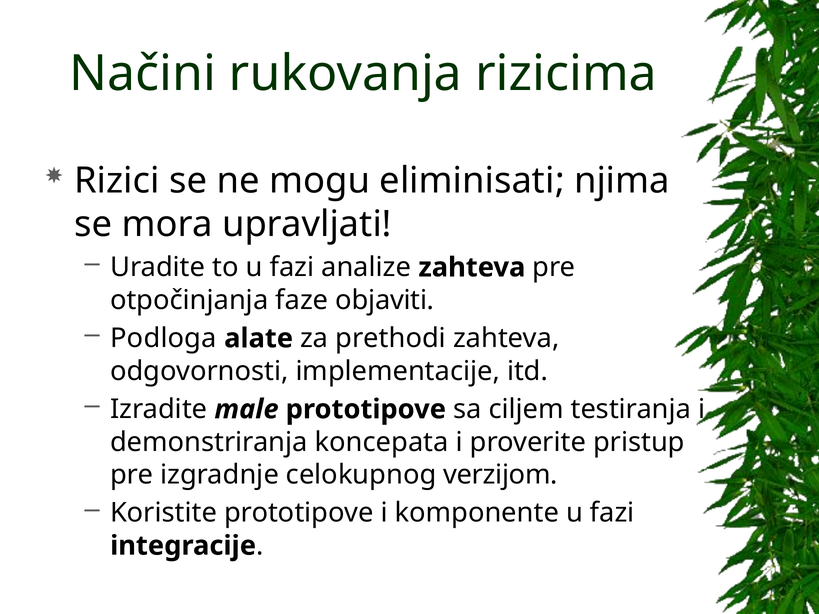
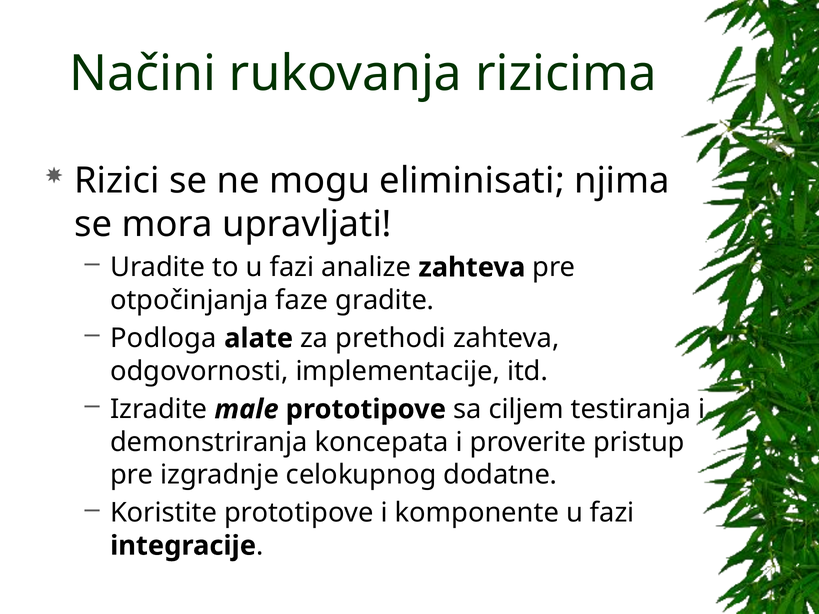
objaviti: objaviti -> gradite
verzijom: verzijom -> dodatne
